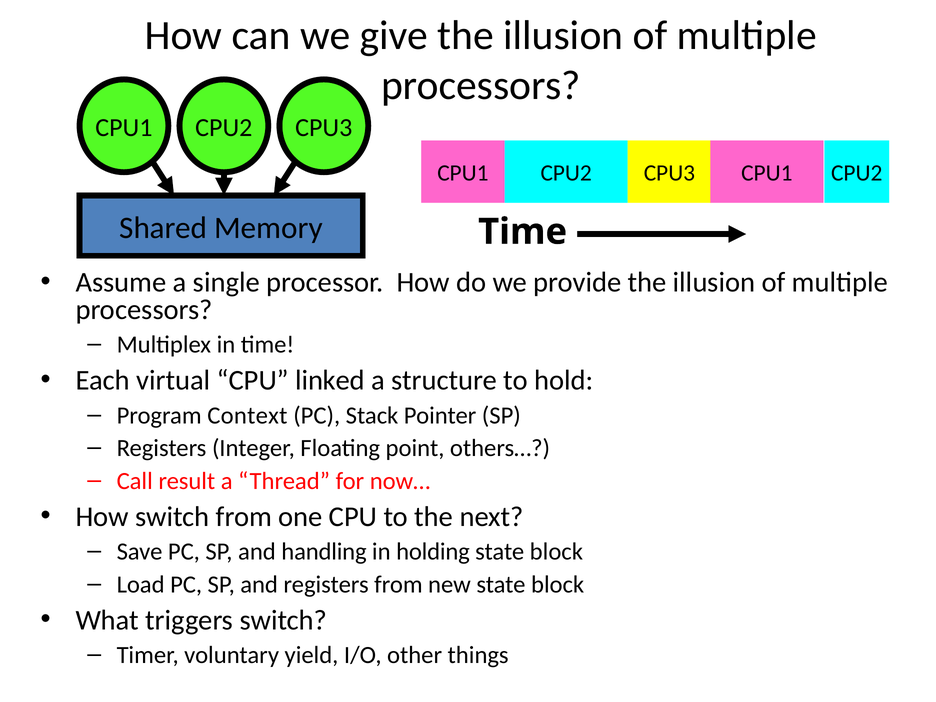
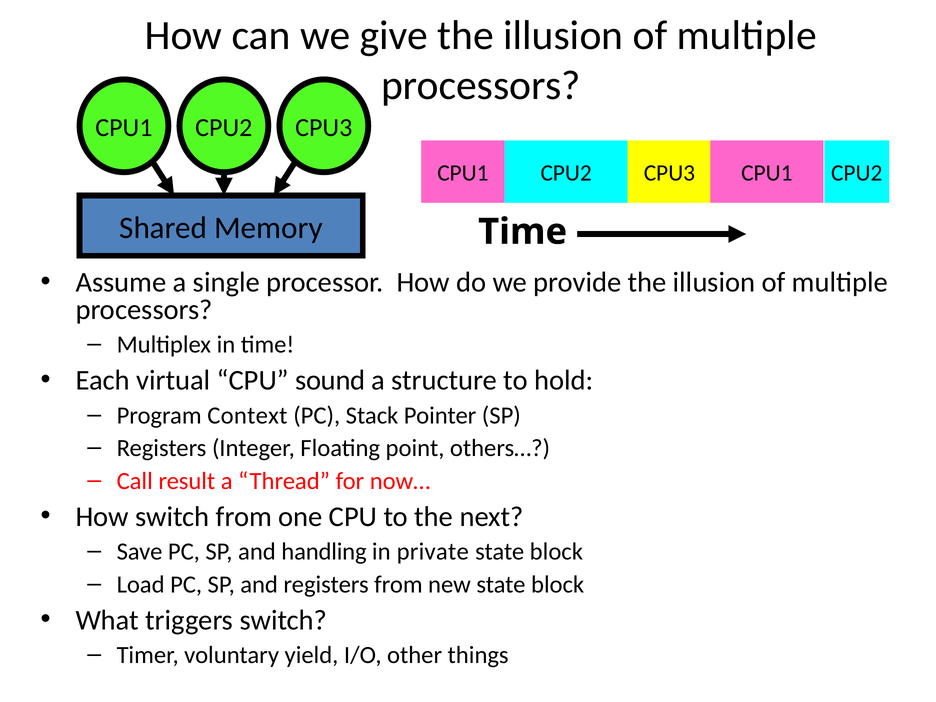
linked: linked -> sound
holding: holding -> private
